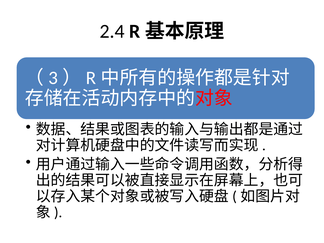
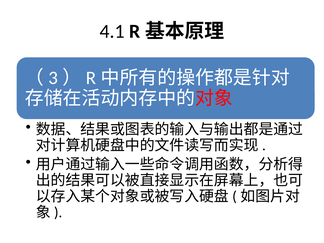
2.4: 2.4 -> 4.1
